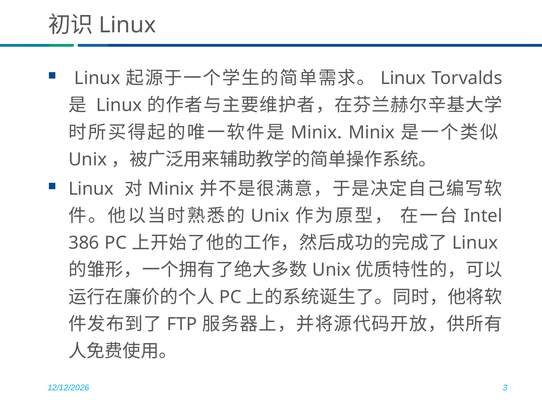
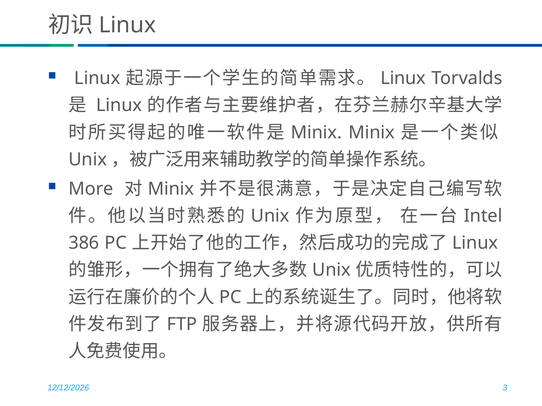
Linux at (91, 189): Linux -> More
